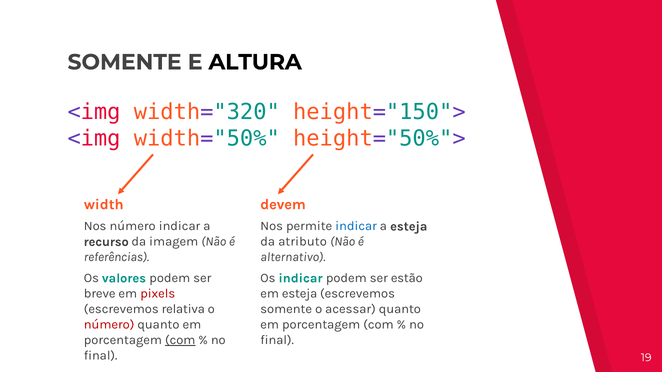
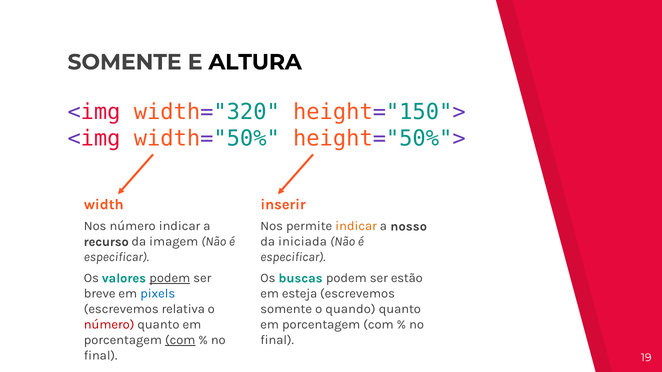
devem: devem -> inserir
indicar at (356, 226) colour: blue -> orange
a esteja: esteja -> nosso
atributo: atributo -> iniciada
referências at (116, 257): referências -> especificar
alternativo at (293, 257): alternativo -> especificar
podem at (170, 278) underline: none -> present
Os indicar: indicar -> buscas
pixels colour: red -> blue
acessar: acessar -> quando
